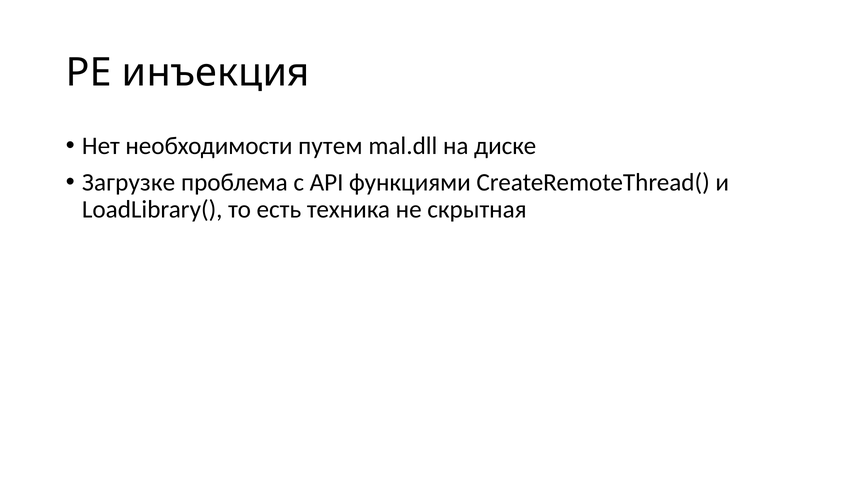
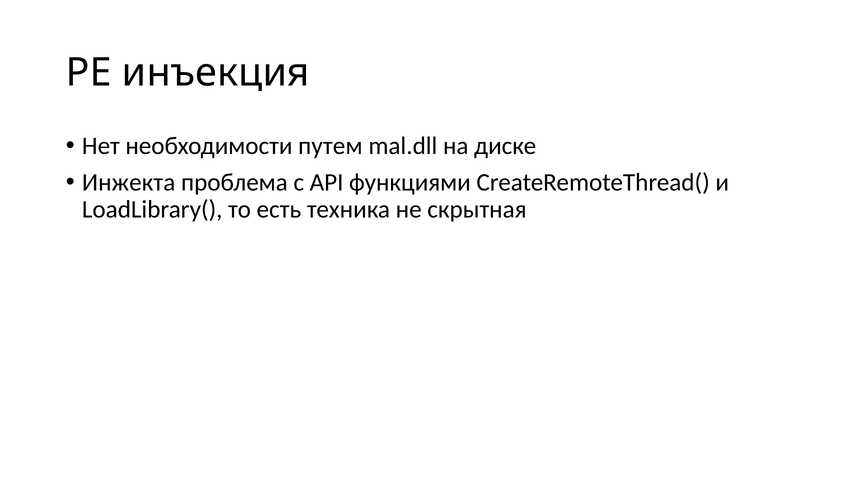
Загрузке: Загрузке -> Инжекта
